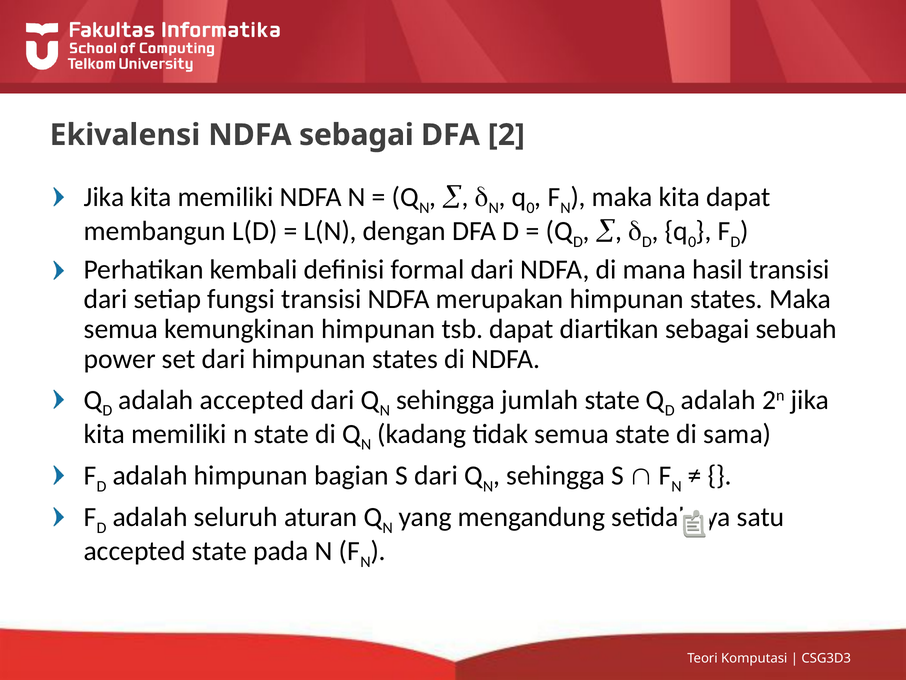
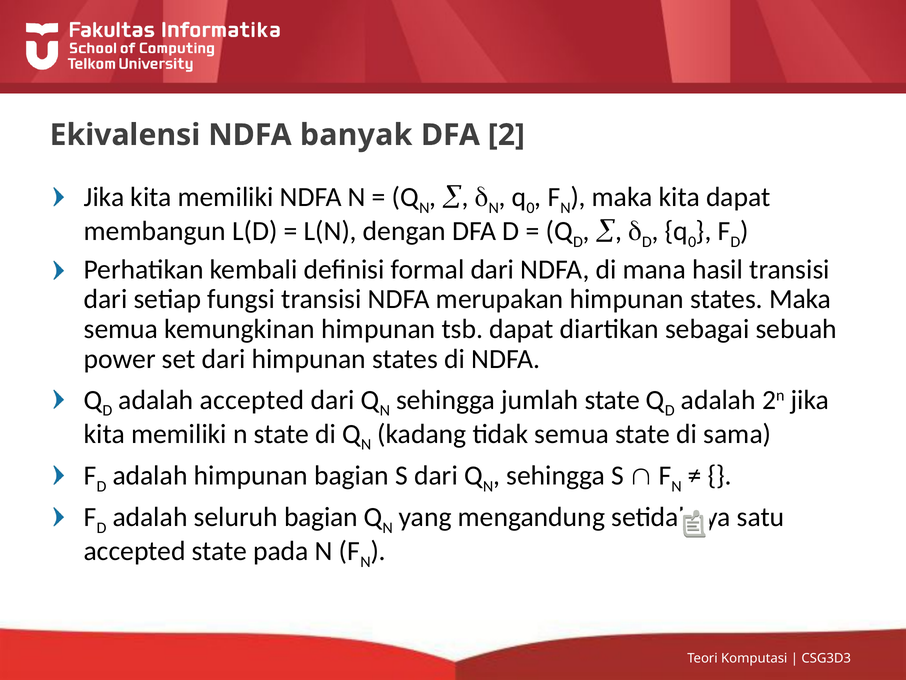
NDFA sebagai: sebagai -> banyak
seluruh aturan: aturan -> bagian
